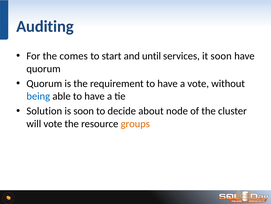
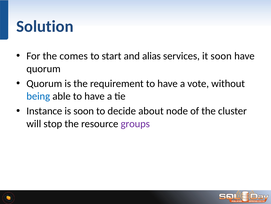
Auditing: Auditing -> Solution
until: until -> alias
Solution: Solution -> Instance
will vote: vote -> stop
groups colour: orange -> purple
